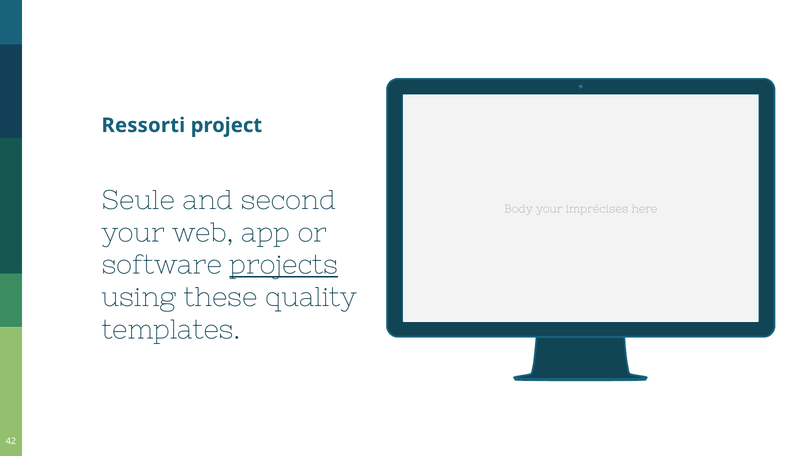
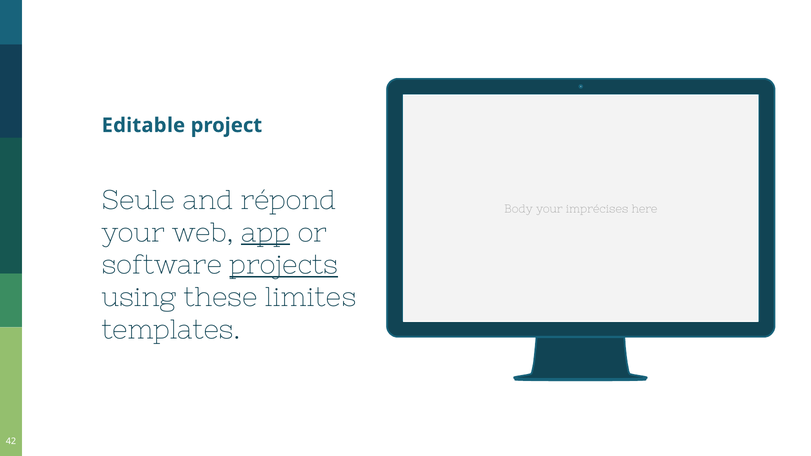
Ressorti: Ressorti -> Editable
second: second -> répond
app underline: none -> present
quality: quality -> limites
